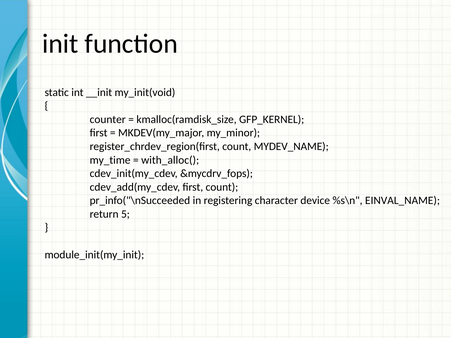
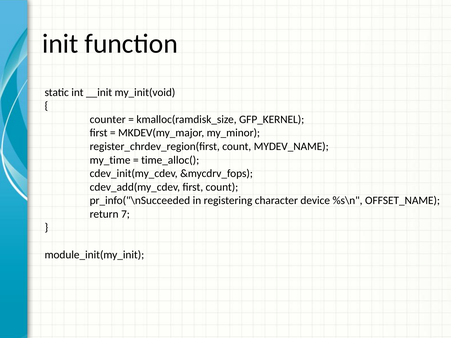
with_alloc(: with_alloc( -> time_alloc(
EINVAL_NAME: EINVAL_NAME -> OFFSET_NAME
5: 5 -> 7
